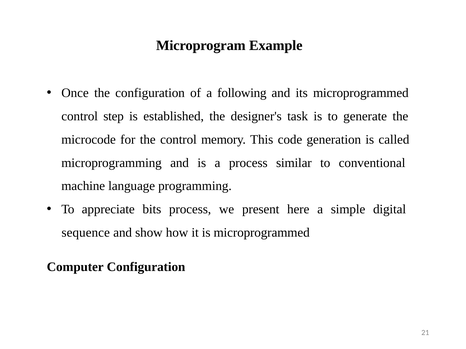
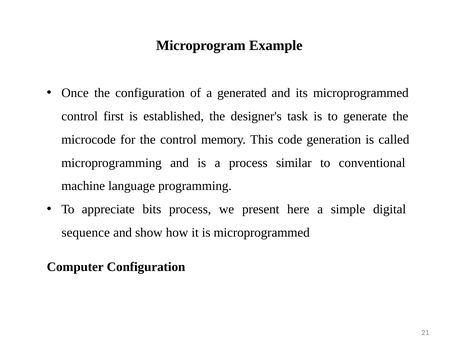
following: following -> generated
step: step -> first
